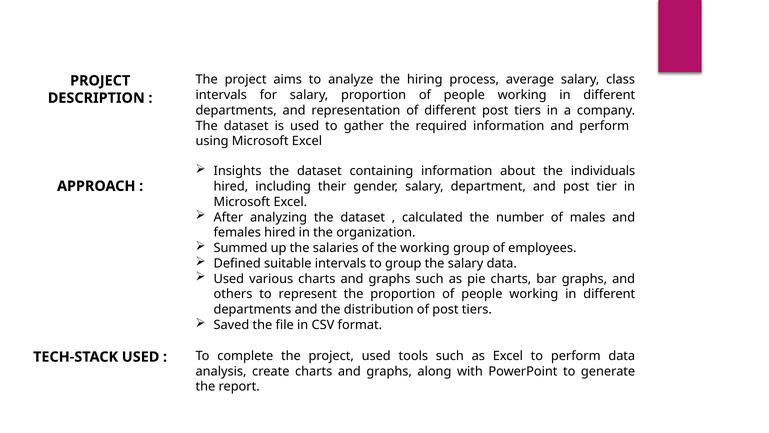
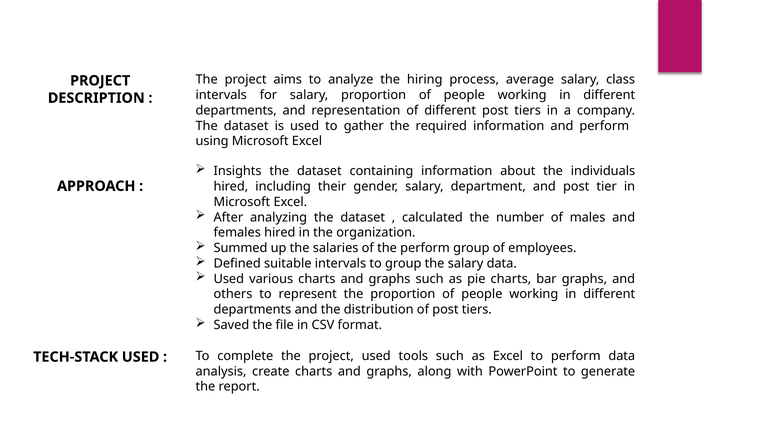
the working: working -> perform
